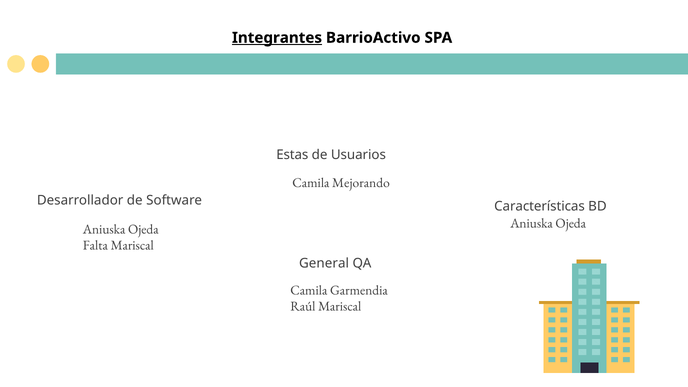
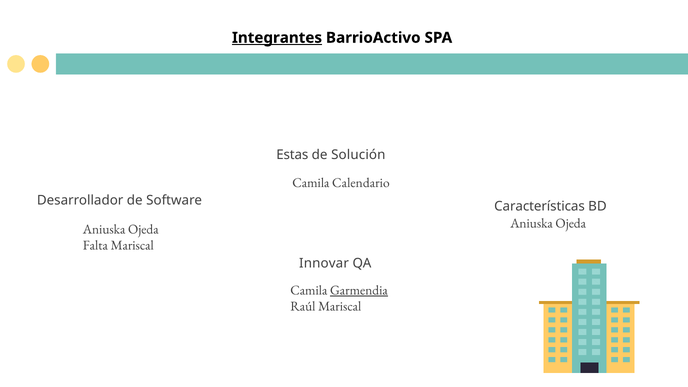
Usuarios: Usuarios -> Solución
Mejorando: Mejorando -> Calendario
General: General -> Innovar
Garmendia underline: none -> present
